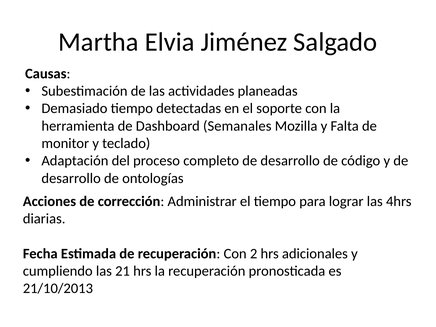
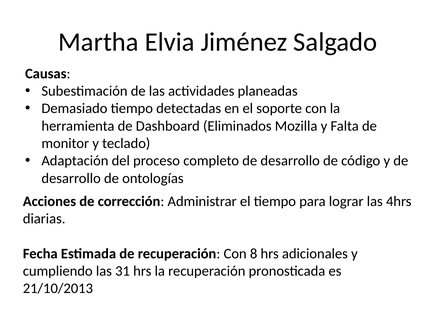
Semanales: Semanales -> Eliminados
2: 2 -> 8
21: 21 -> 31
